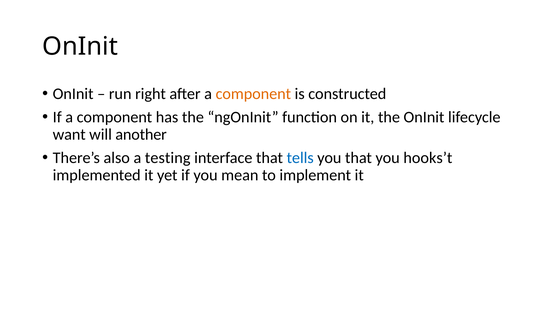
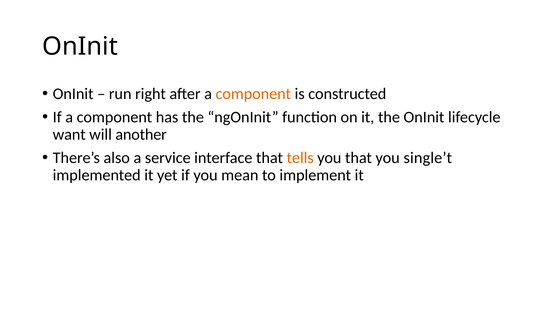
testing: testing -> service
tells colour: blue -> orange
hooks’t: hooks’t -> single’t
